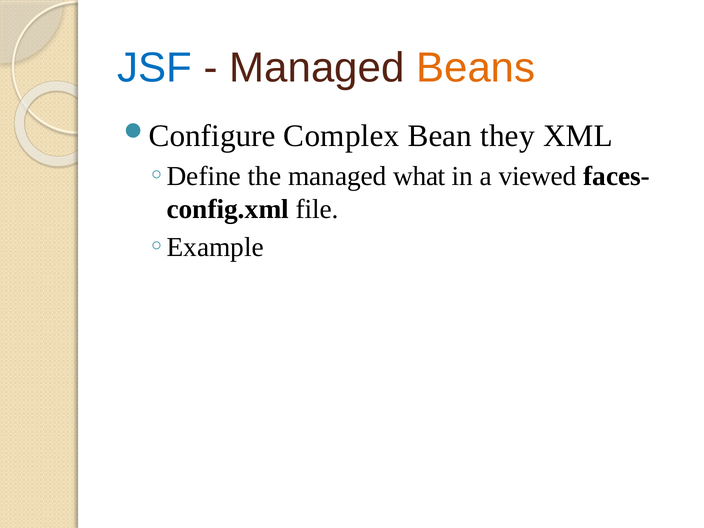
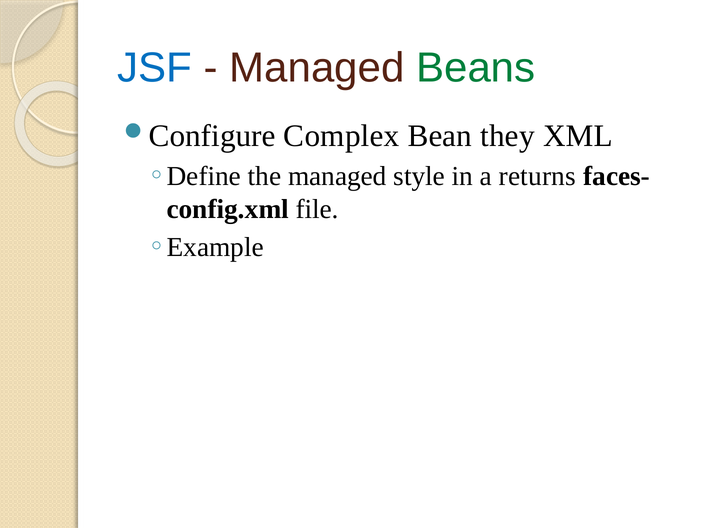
Beans colour: orange -> green
what: what -> style
viewed: viewed -> returns
